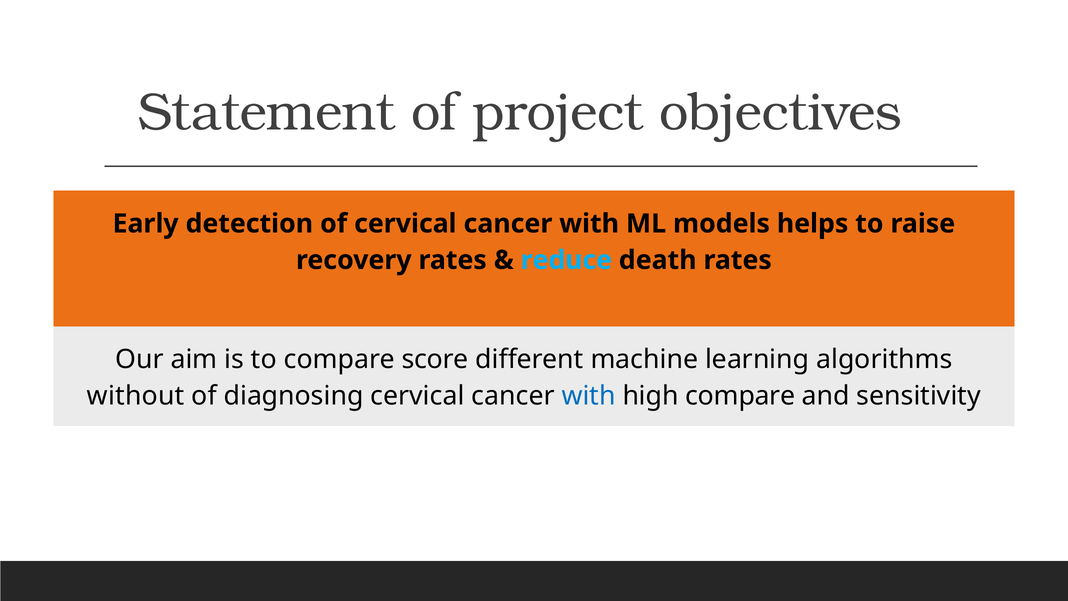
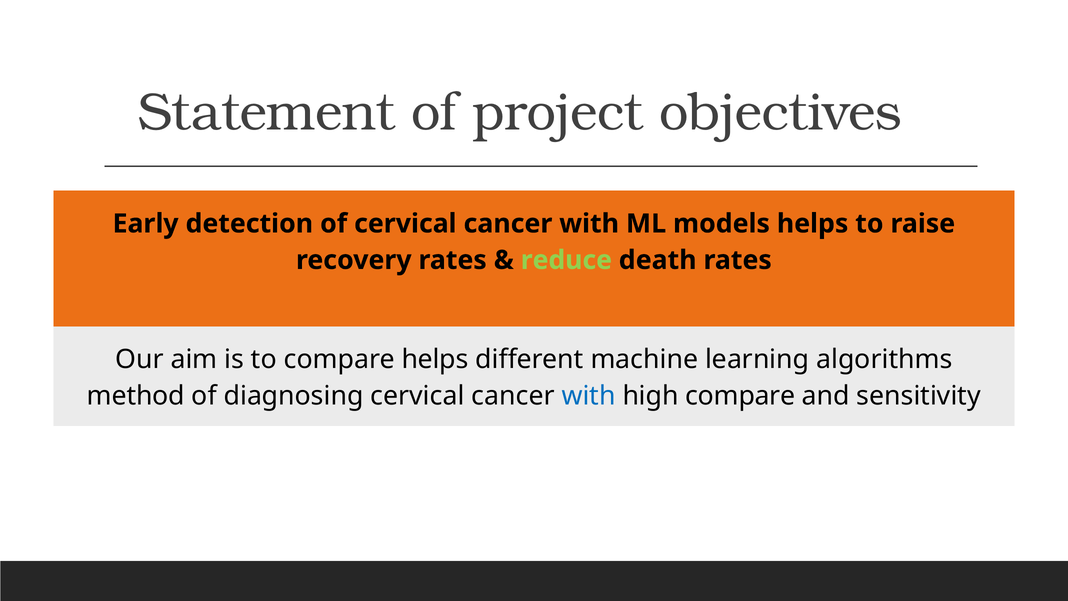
reduce colour: light blue -> light green
compare score: score -> helps
without: without -> method
